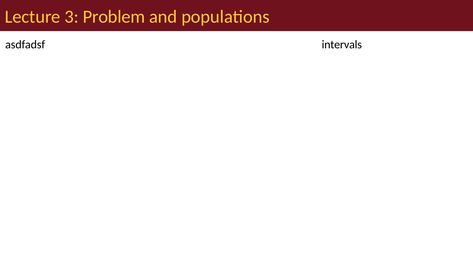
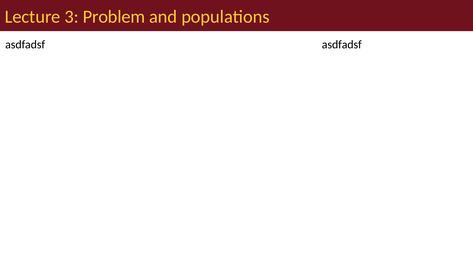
asdfadsf intervals: intervals -> asdfadsf
